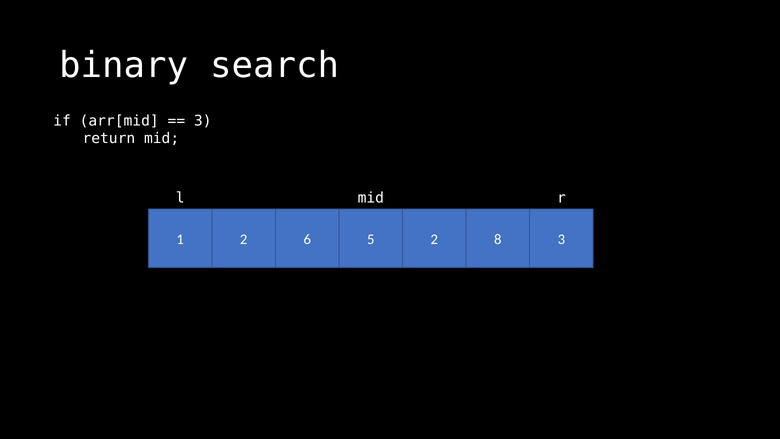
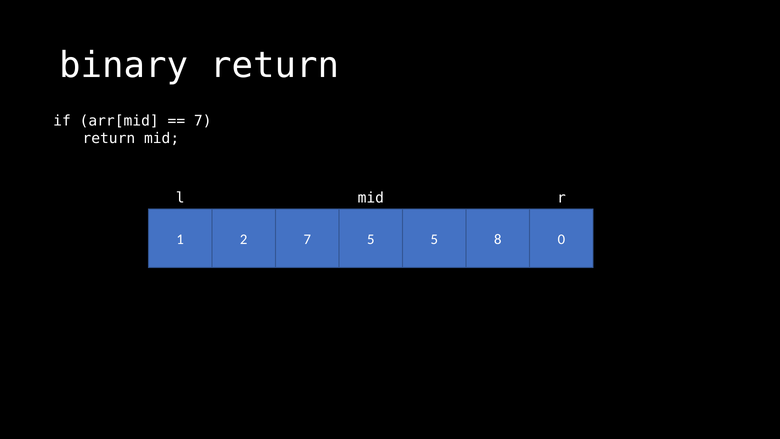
binary search: search -> return
3 at (203, 121): 3 -> 7
2 6: 6 -> 7
5 2: 2 -> 5
8 3: 3 -> 0
